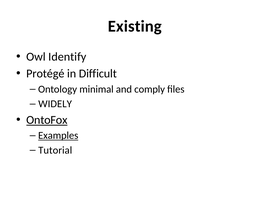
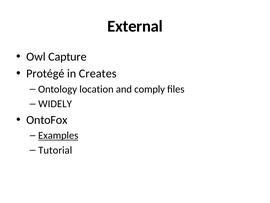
Existing: Existing -> External
Identify: Identify -> Capture
Difficult: Difficult -> Creates
minimal: minimal -> location
OntoFox underline: present -> none
